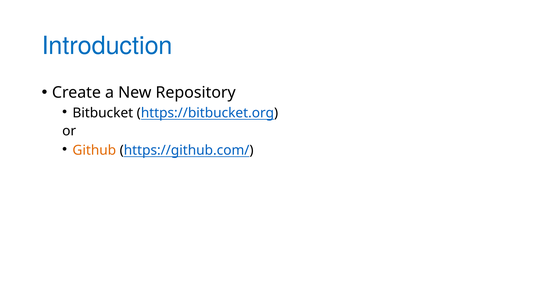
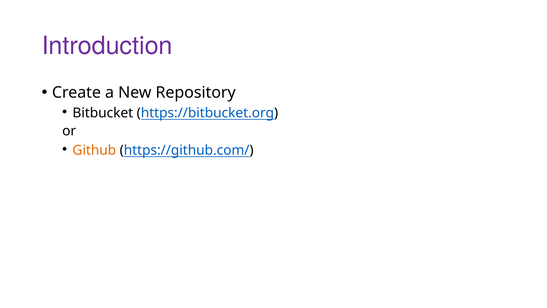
Introduction colour: blue -> purple
